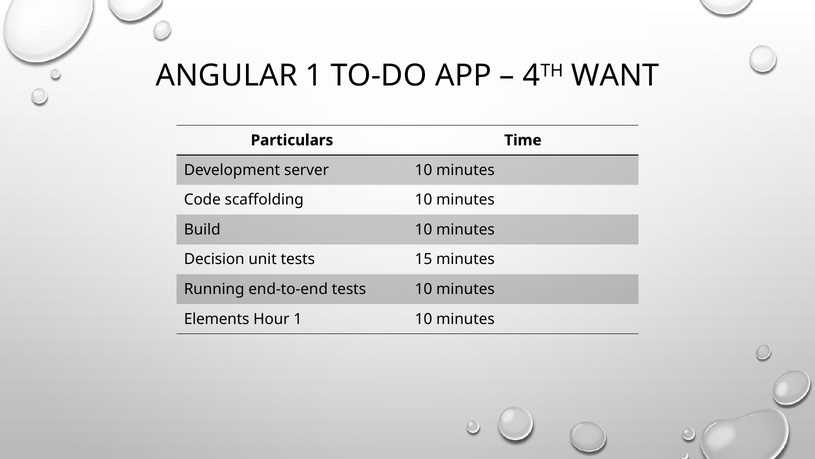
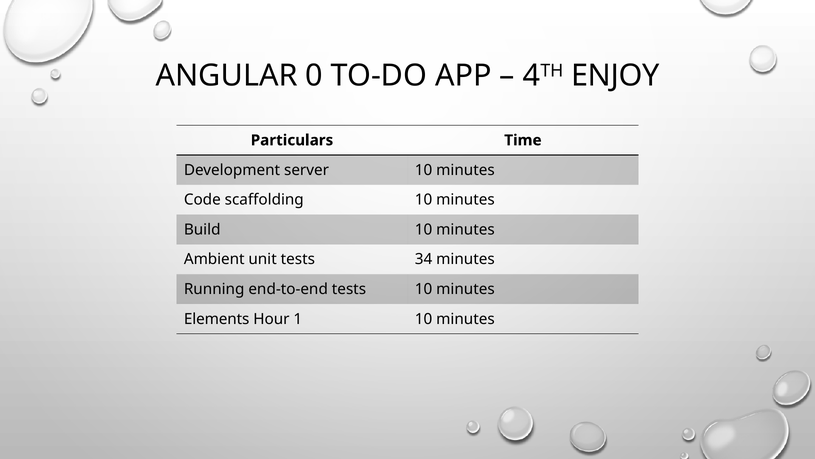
ANGULAR 1: 1 -> 0
WANT: WANT -> ENJOY
Decision: Decision -> Ambient
15: 15 -> 34
